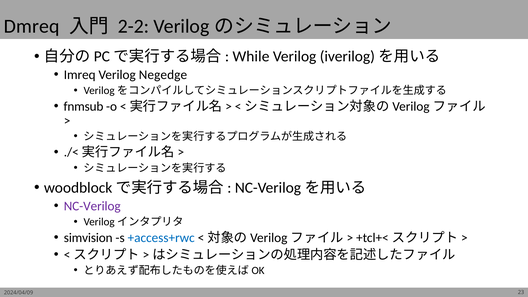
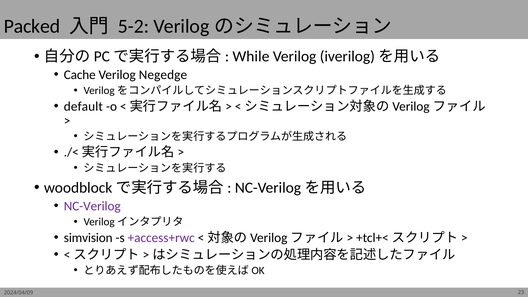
Dmreq: Dmreq -> Packed
2-2: 2-2 -> 5-2
Imreq: Imreq -> Cache
fnmsub: fnmsub -> default
+access+rwc colour: blue -> purple
